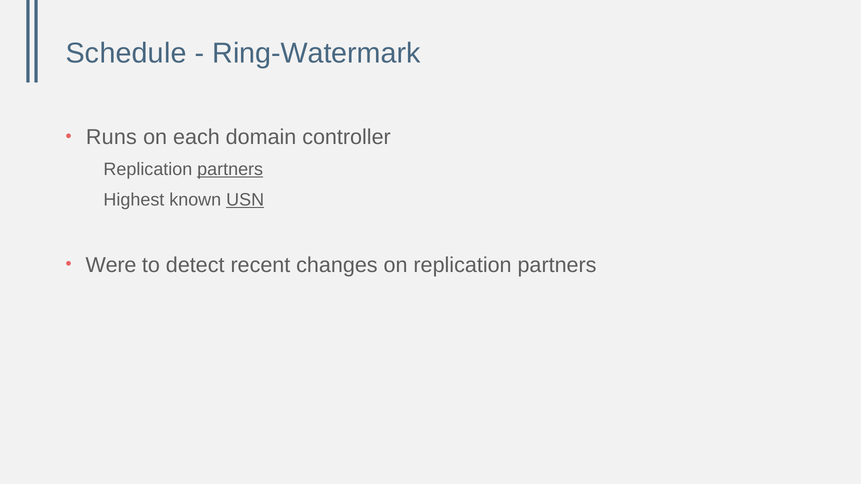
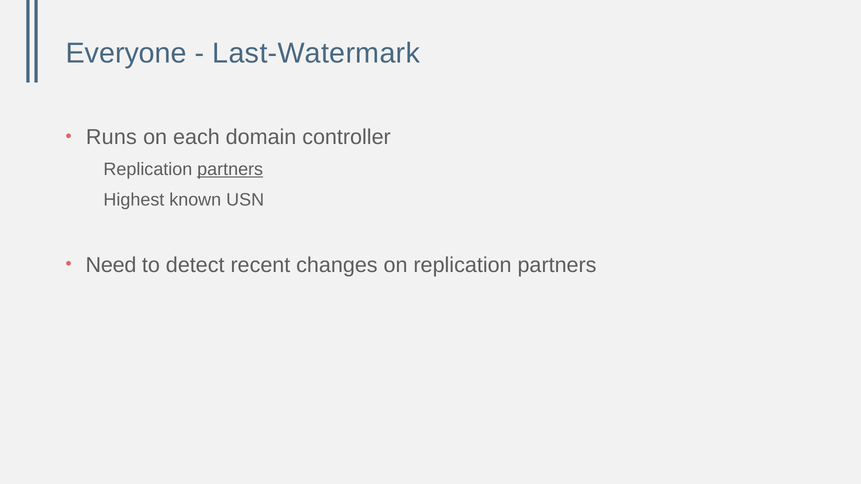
Schedule: Schedule -> Everyone
Ring-Watermark: Ring-Watermark -> Last-Watermark
USN underline: present -> none
Were: Were -> Need
